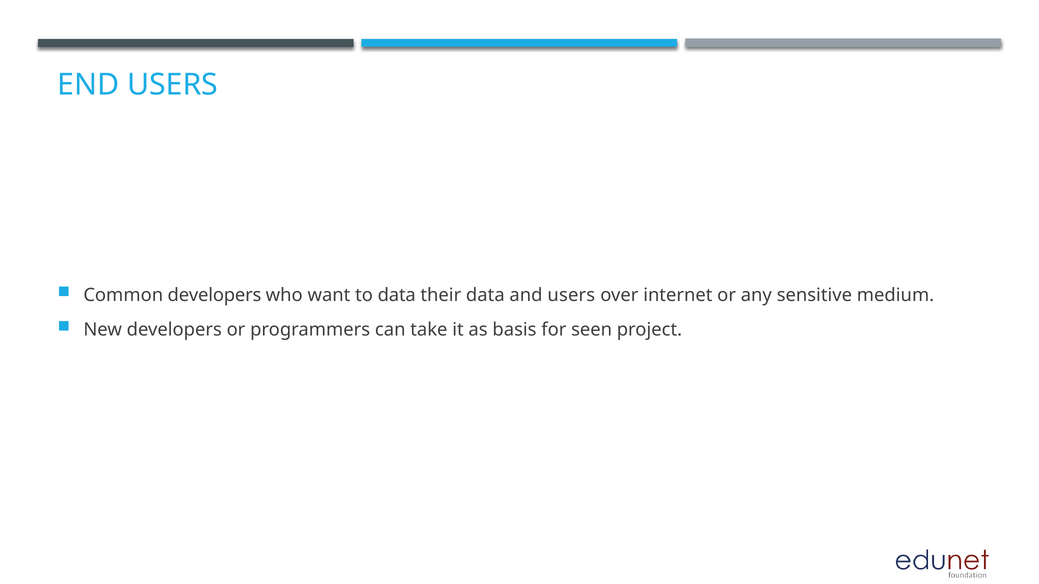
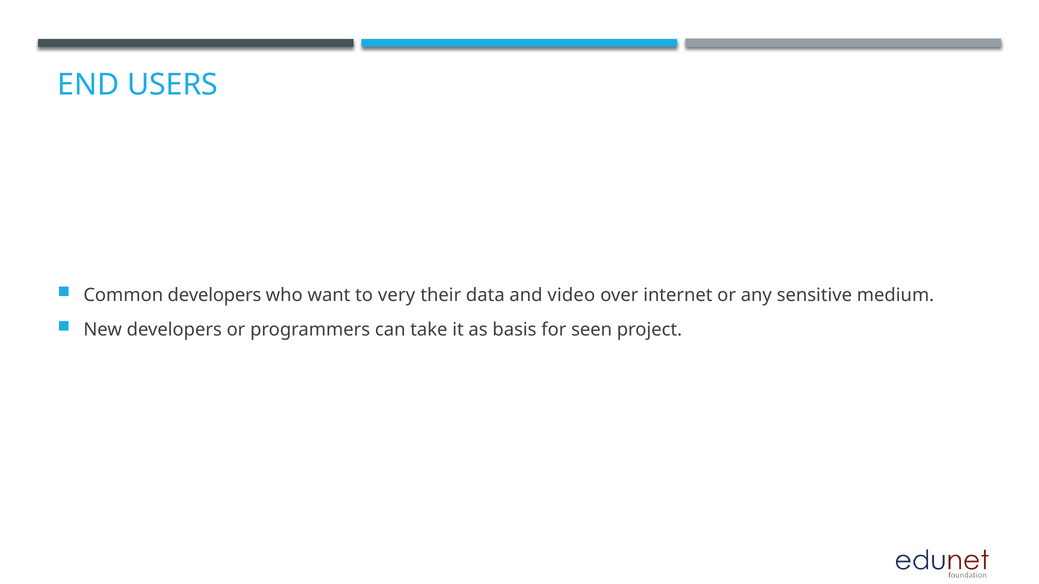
to data: data -> very
and users: users -> video
